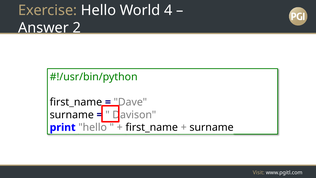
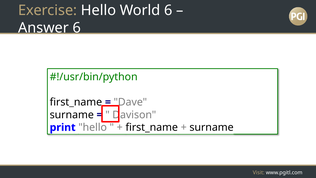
World 4: 4 -> 6
Answer 2: 2 -> 6
